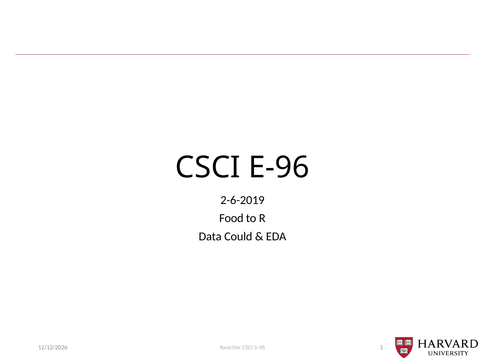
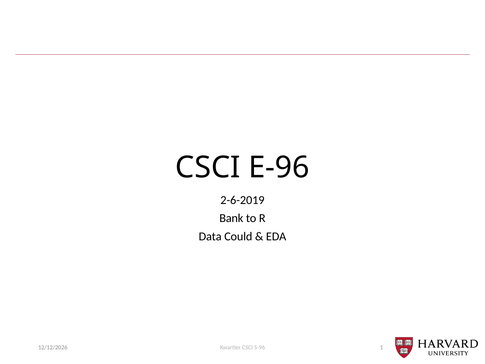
Food: Food -> Bank
